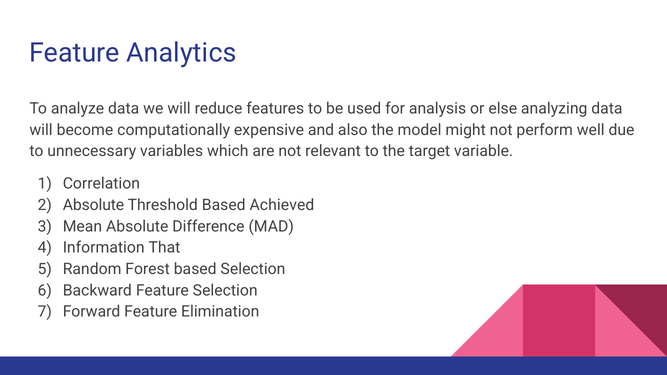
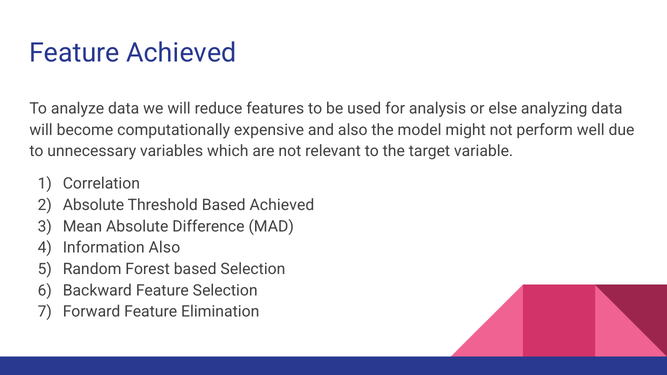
Feature Analytics: Analytics -> Achieved
Information That: That -> Also
